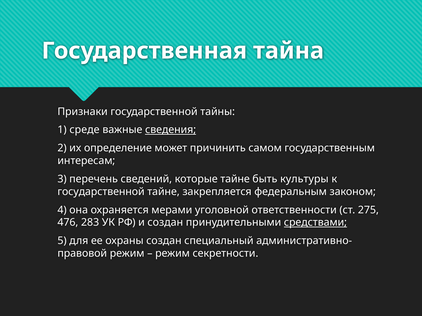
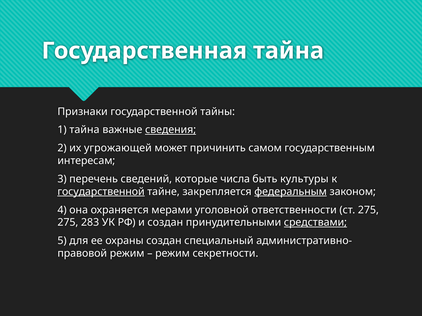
1 среде: среде -> тайна
определение: определение -> угрожающей
которые тайне: тайне -> числа
государственной at (101, 192) underline: none -> present
федеральным underline: none -> present
476 at (68, 223): 476 -> 275
